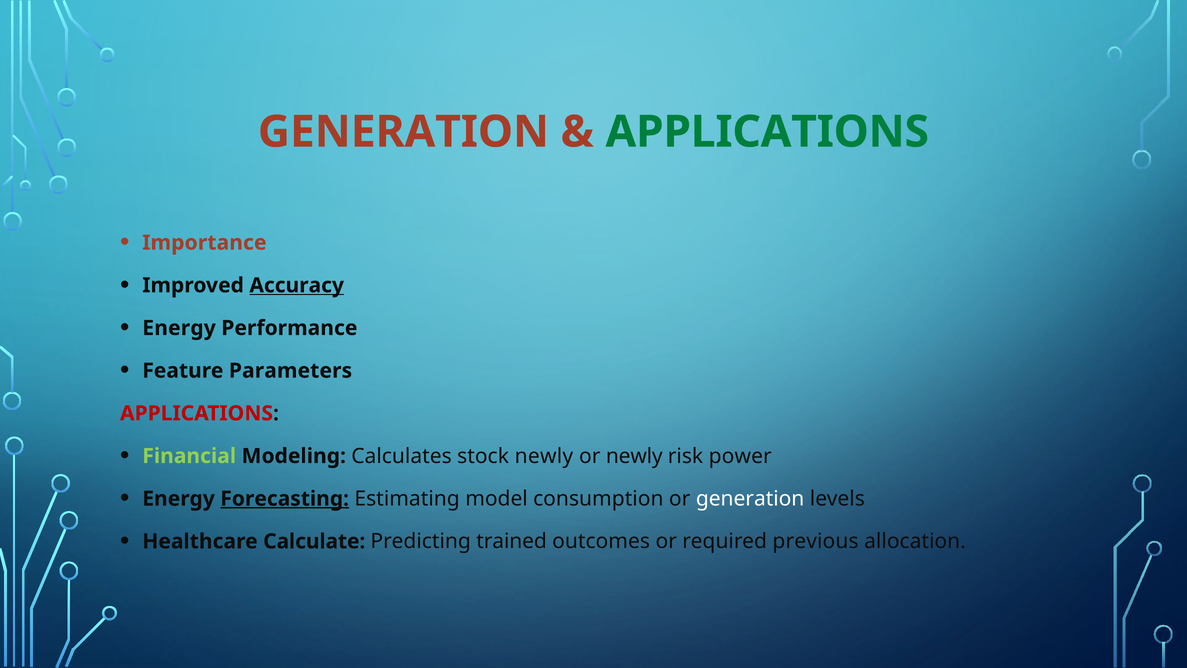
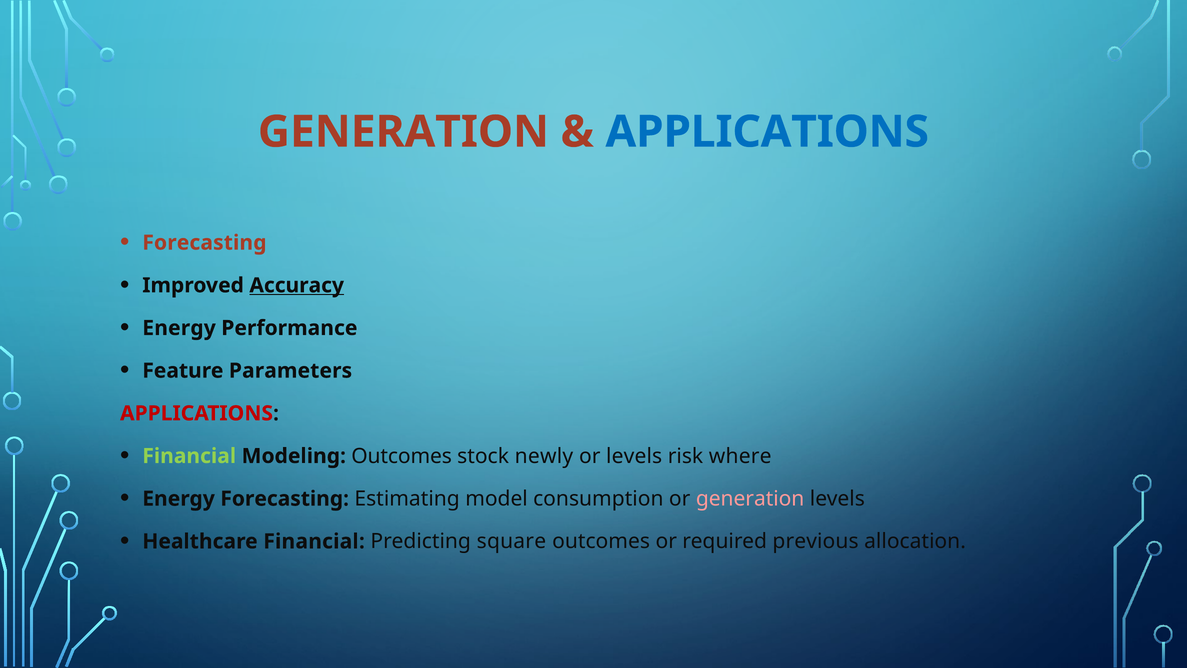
APPLICATIONS at (767, 132) colour: green -> blue
Importance at (204, 243): Importance -> Forecasting
Modeling Calculates: Calculates -> Outcomes
or newly: newly -> levels
power: power -> where
Forecasting at (285, 499) underline: present -> none
generation at (750, 499) colour: white -> pink
Healthcare Calculate: Calculate -> Financial
trained: trained -> square
